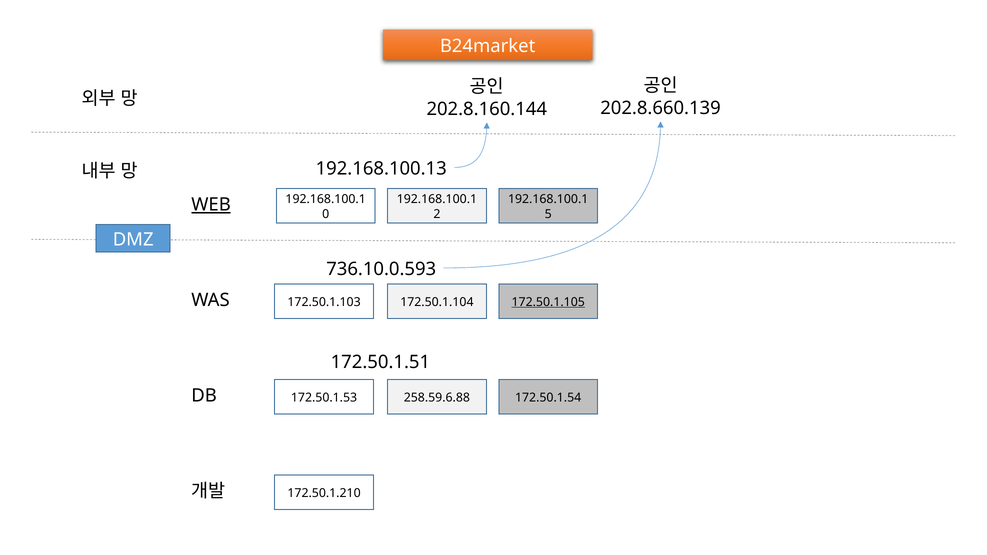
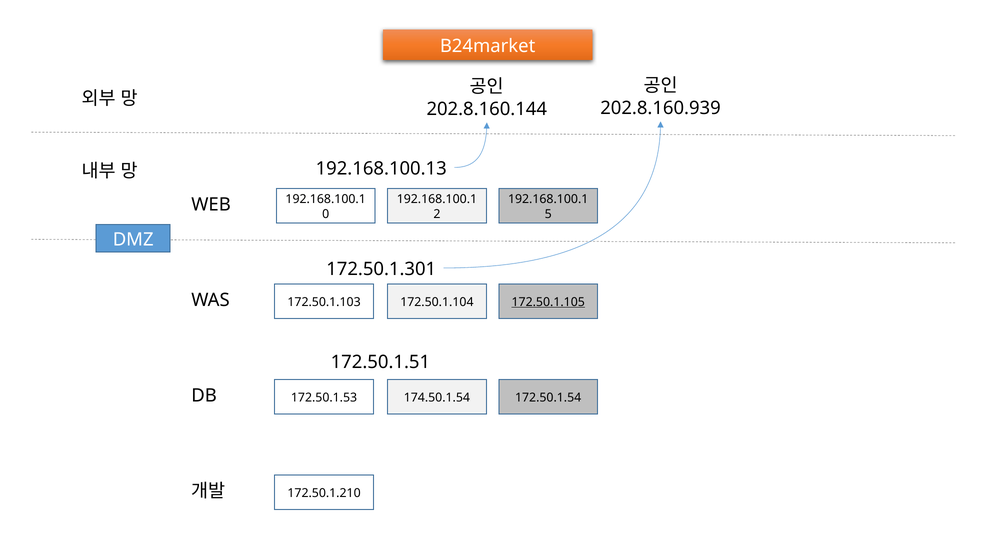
202.8.660.139: 202.8.660.139 -> 202.8.160.939
WEB underline: present -> none
736.10.0.593: 736.10.0.593 -> 172.50.1.301
258.59.6.88: 258.59.6.88 -> 174.50.1.54
